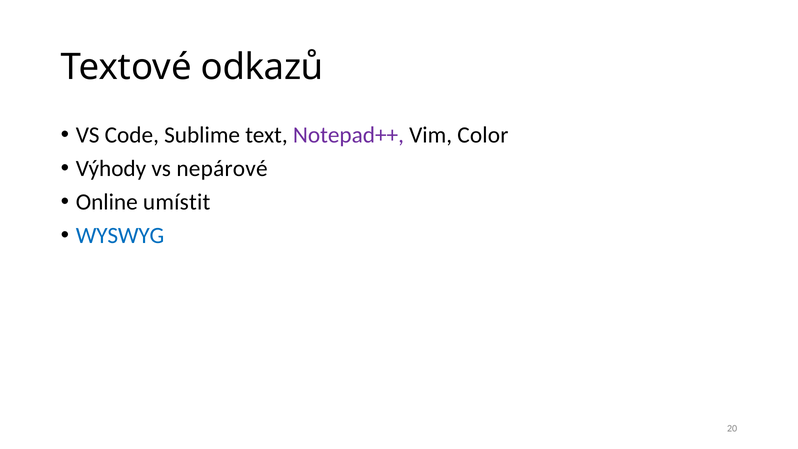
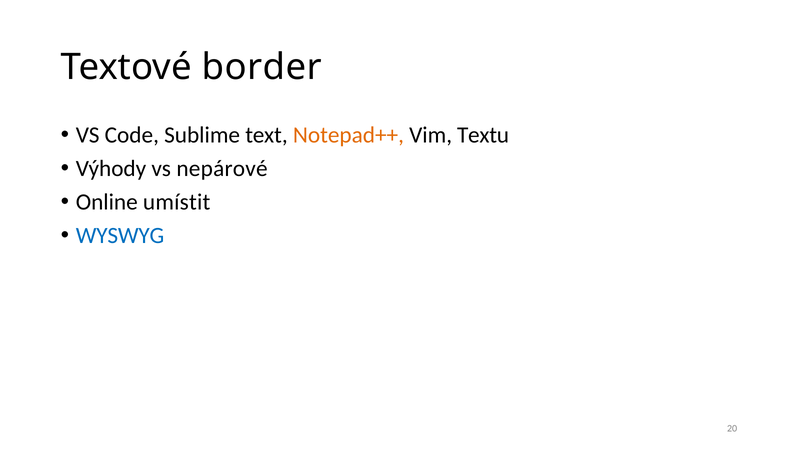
odkazů: odkazů -> border
Notepad++ colour: purple -> orange
Color: Color -> Textu
